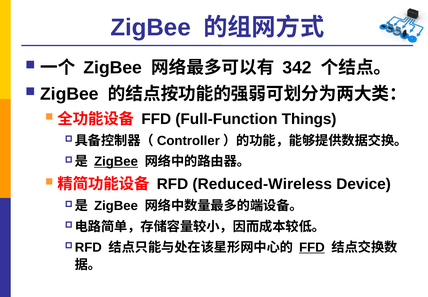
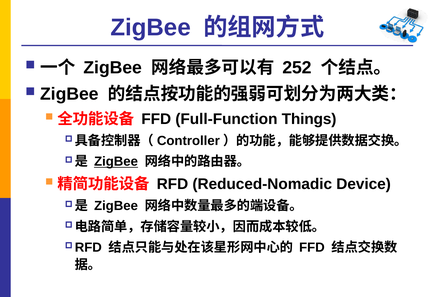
342: 342 -> 252
Reduced-Wireless: Reduced-Wireless -> Reduced-Nomadic
FFD at (312, 247) underline: present -> none
